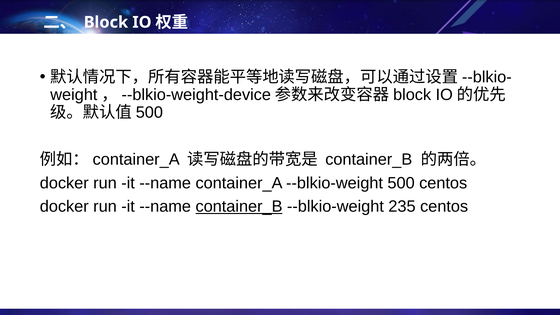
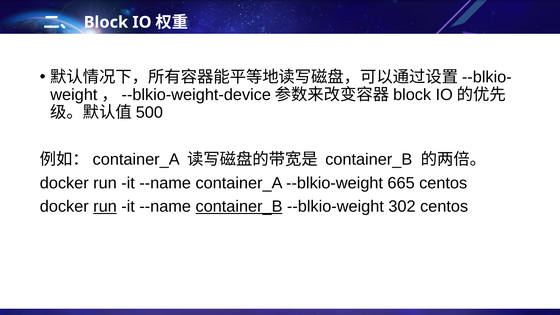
--blkio-weight 500: 500 -> 665
run at (105, 206) underline: none -> present
235: 235 -> 302
